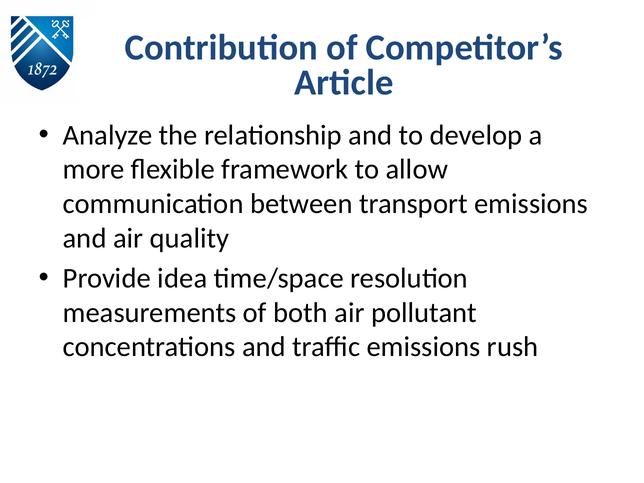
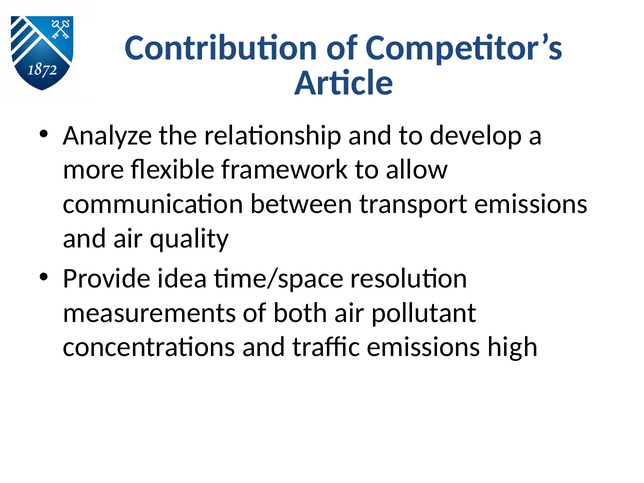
rush: rush -> high
